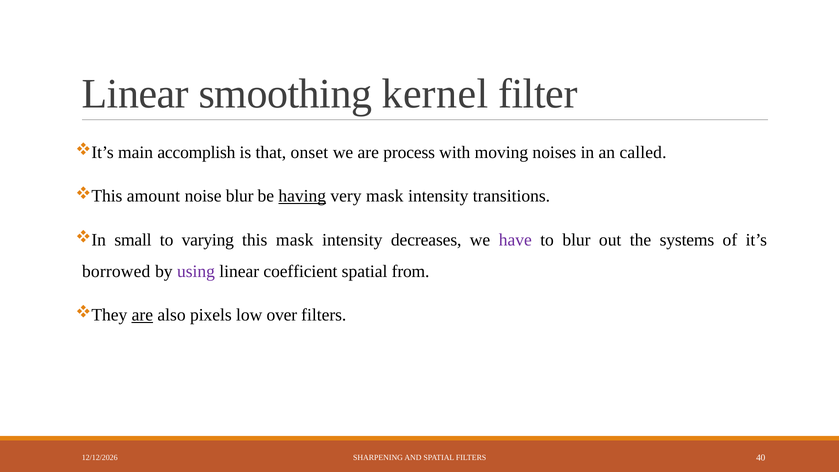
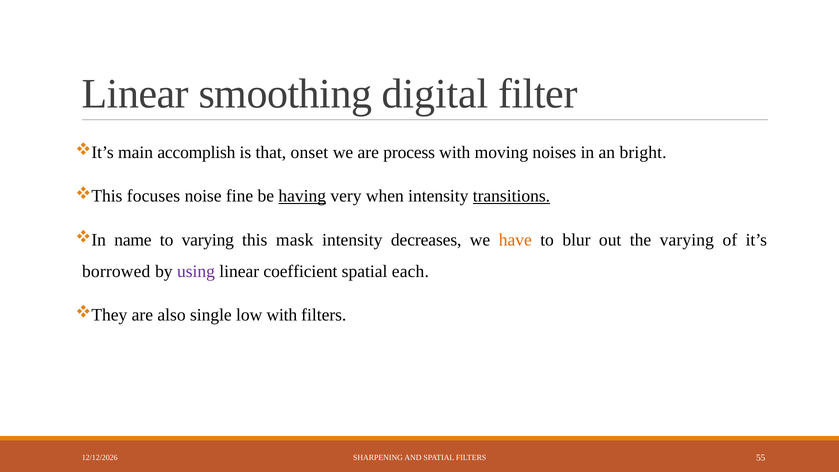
kernel: kernel -> digital
called: called -> bright
amount: amount -> focuses
noise blur: blur -> fine
very mask: mask -> when
transitions underline: none -> present
small: small -> name
have colour: purple -> orange
the systems: systems -> varying
from: from -> each
are at (142, 315) underline: present -> none
pixels: pixels -> single
low over: over -> with
40: 40 -> 55
